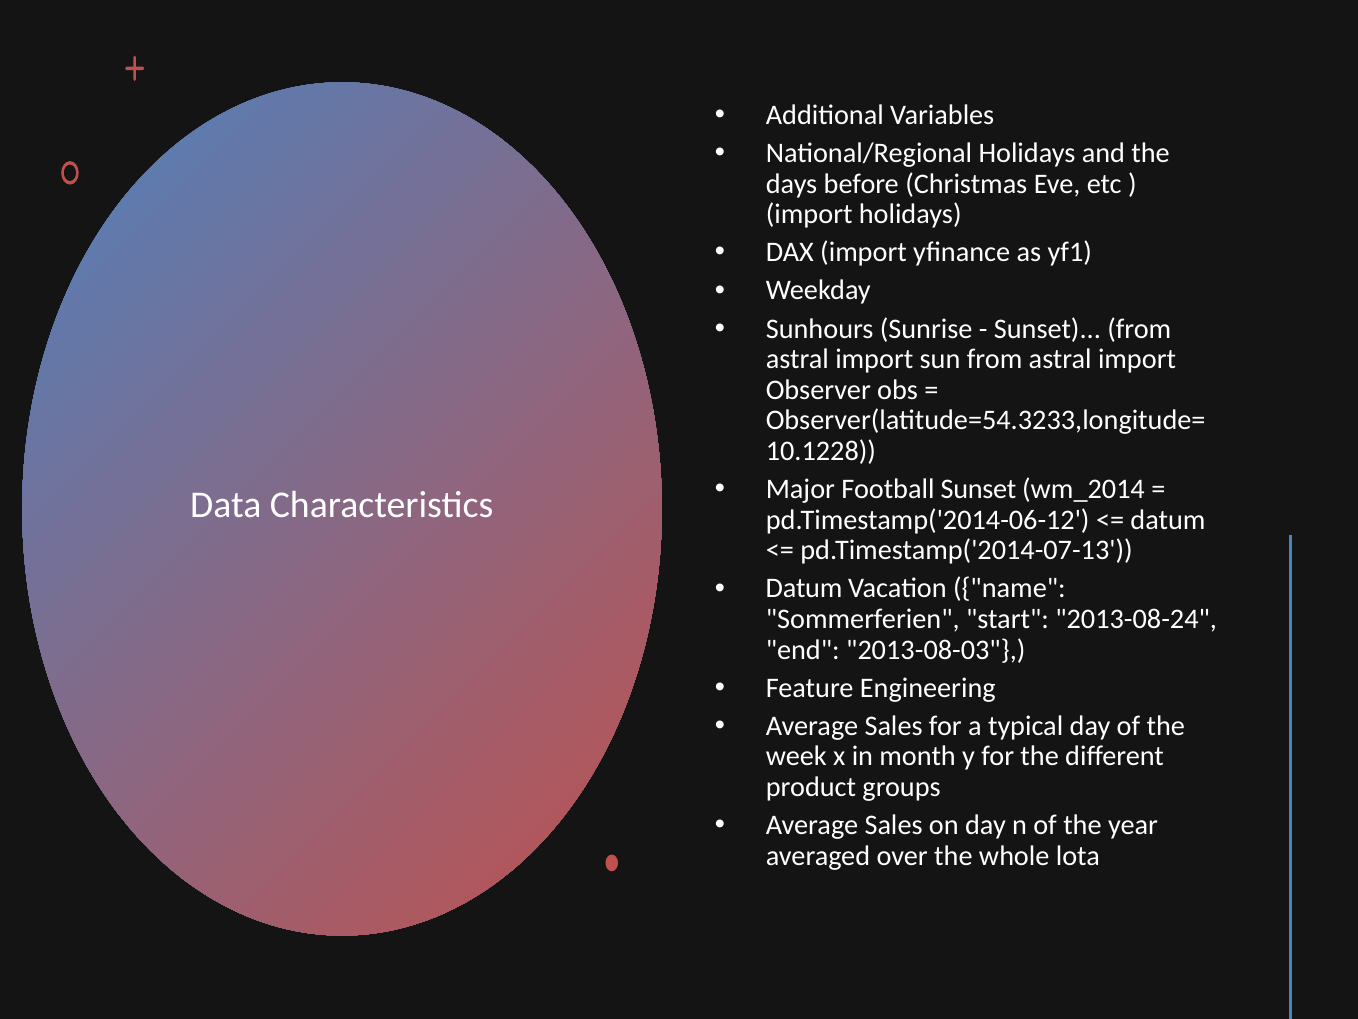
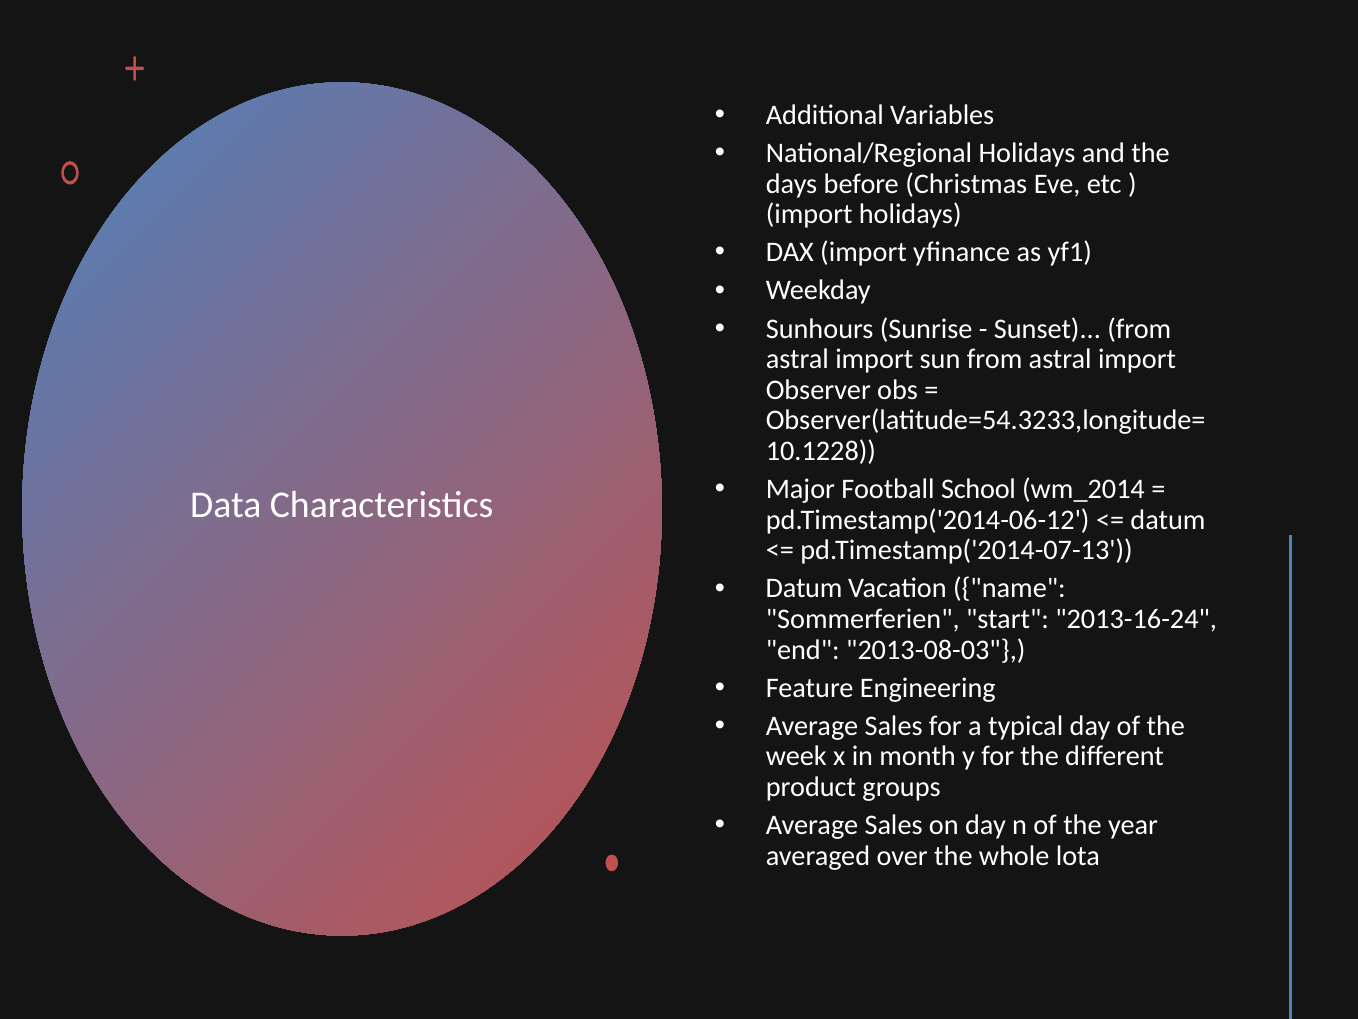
Football Sunset: Sunset -> School
2013-08-24: 2013-08-24 -> 2013-16-24
